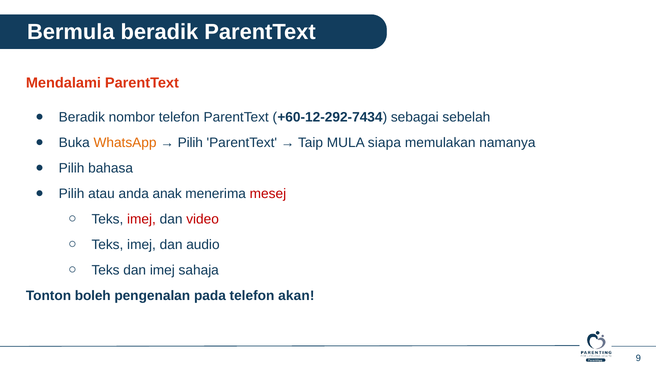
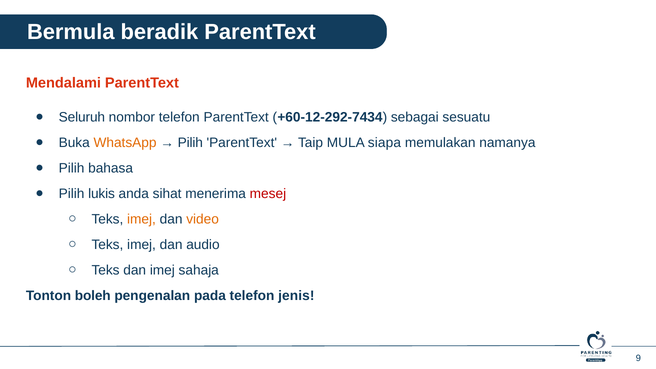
Beradik at (82, 117): Beradik -> Seluruh
sebelah: sebelah -> sesuatu
atau: atau -> lukis
anak: anak -> sihat
imej at (141, 219) colour: red -> orange
video colour: red -> orange
akan: akan -> jenis
